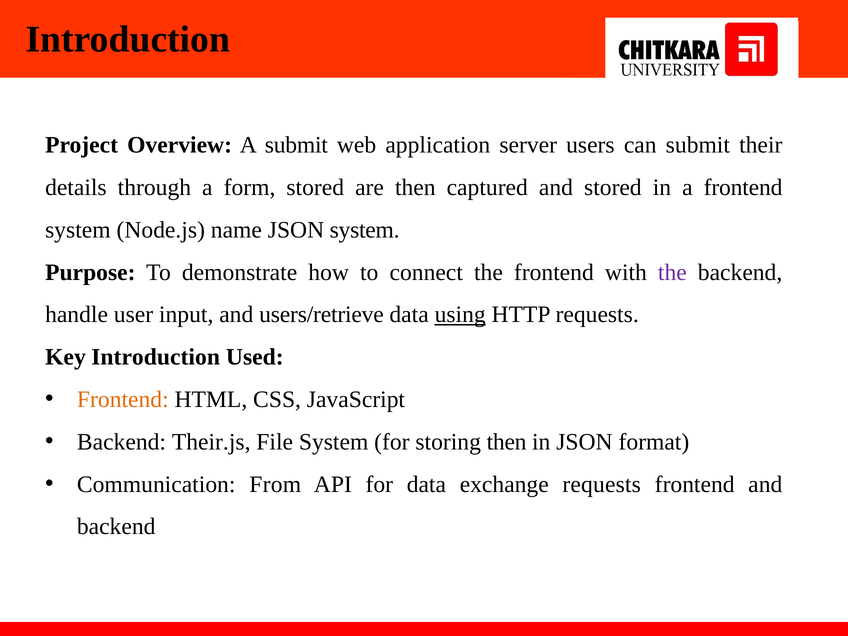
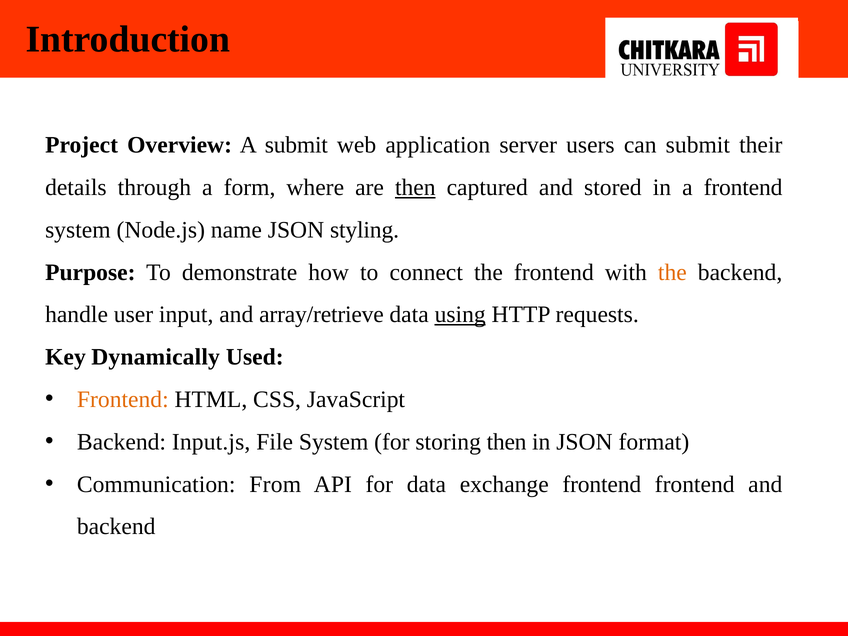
form stored: stored -> where
then at (415, 187) underline: none -> present
JSON system: system -> styling
the at (672, 272) colour: purple -> orange
users/retrieve: users/retrieve -> array/retrieve
Key Introduction: Introduction -> Dynamically
Their.js: Their.js -> Input.js
exchange requests: requests -> frontend
